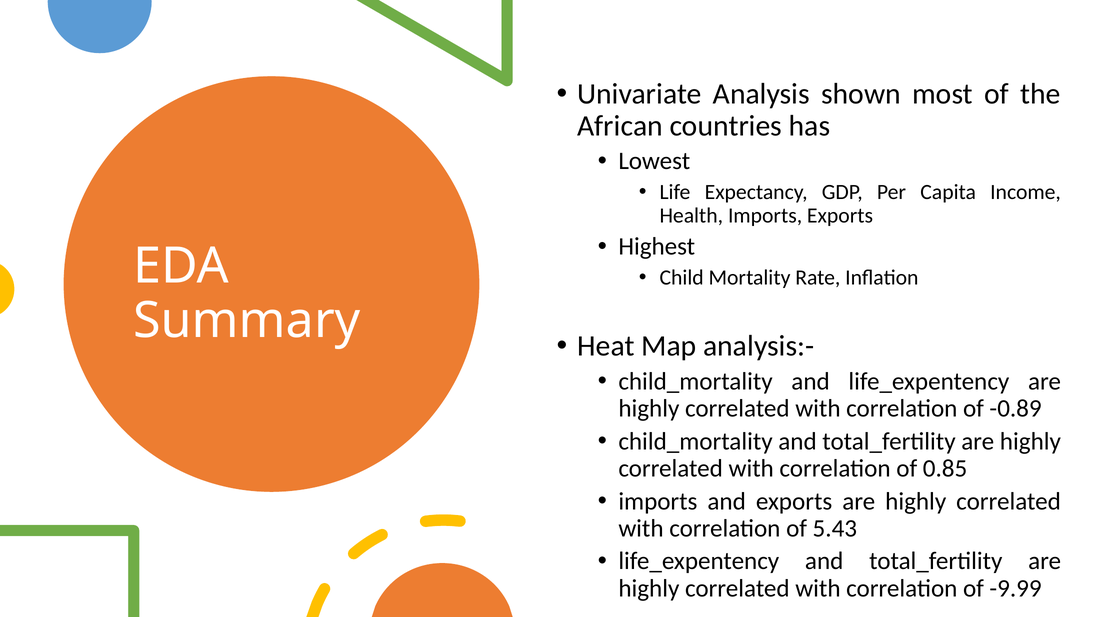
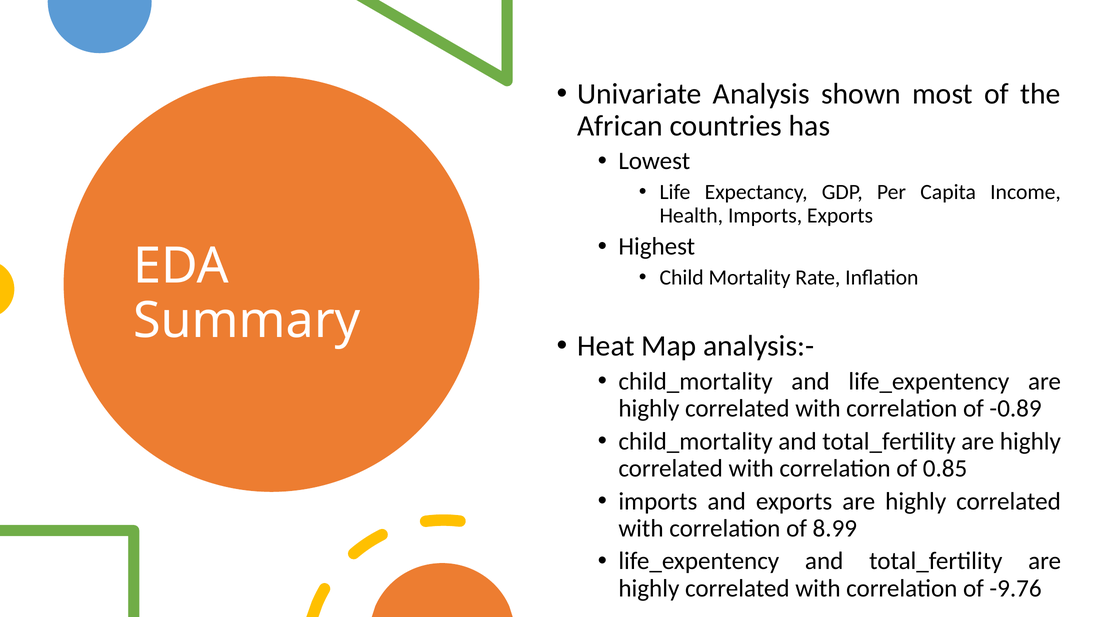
5.43: 5.43 -> 8.99
-9.99: -9.99 -> -9.76
